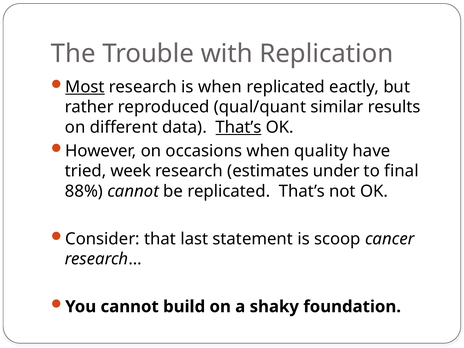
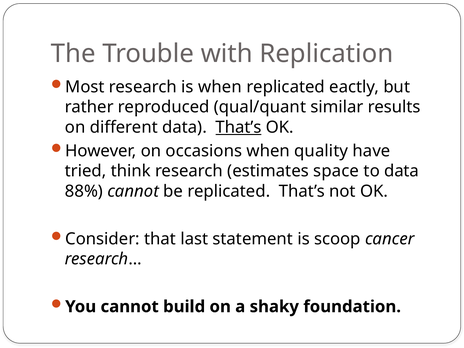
Most underline: present -> none
week: week -> think
under: under -> space
to final: final -> data
